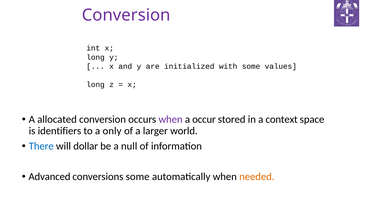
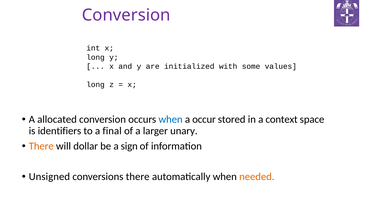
when at (171, 120) colour: purple -> blue
only: only -> final
world: world -> unary
There at (41, 146) colour: blue -> orange
null: null -> sign
Advanced at (49, 177): Advanced -> Unsigned
conversions some: some -> there
